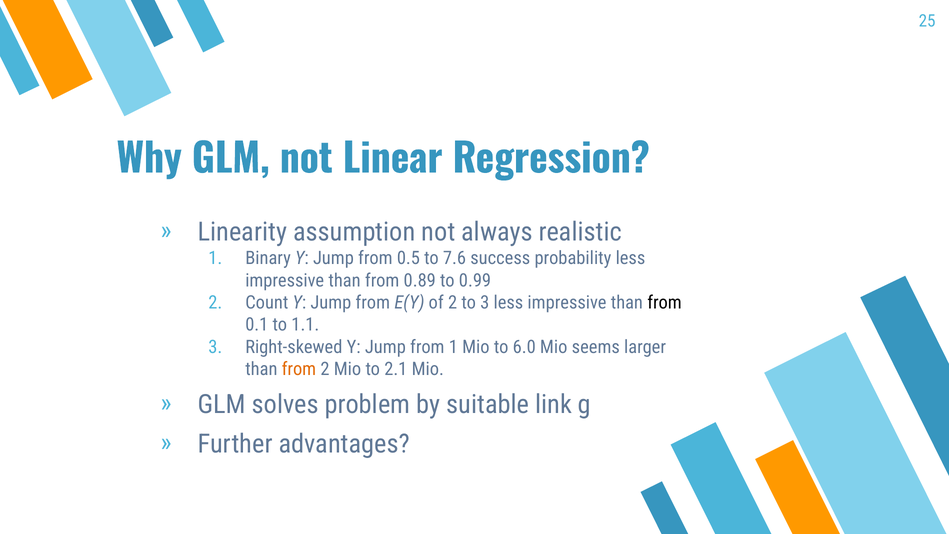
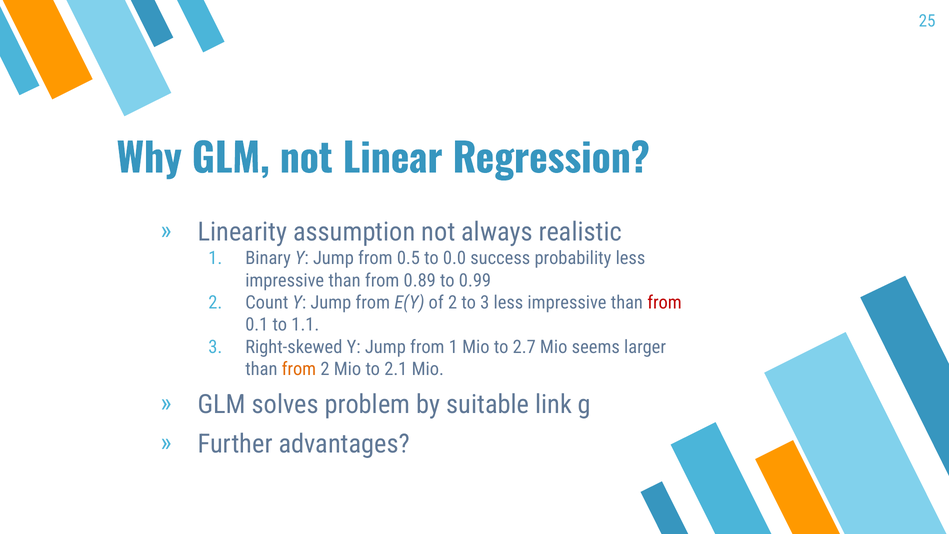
7.6: 7.6 -> 0.0
from at (664, 303) colour: black -> red
6.0: 6.0 -> 2.7
